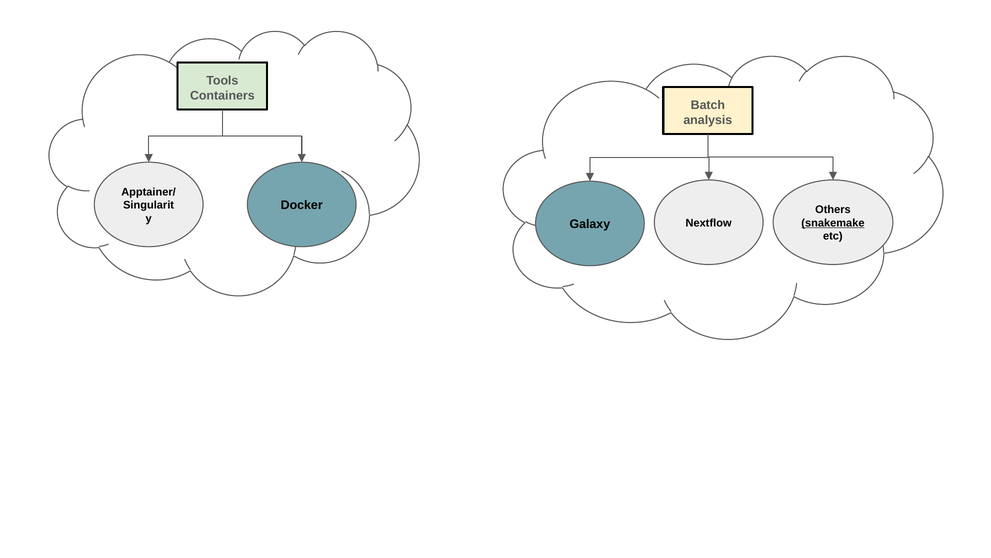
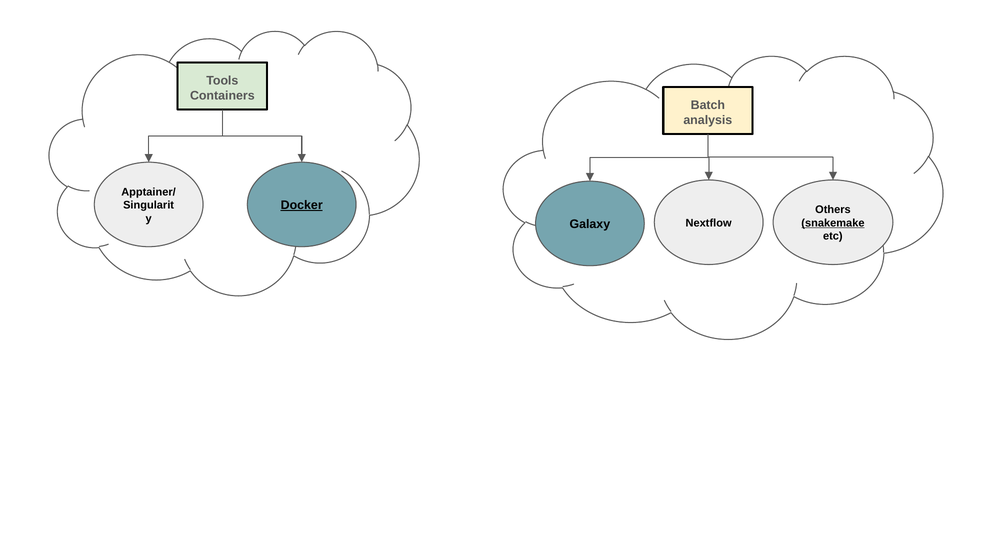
Docker underline: none -> present
